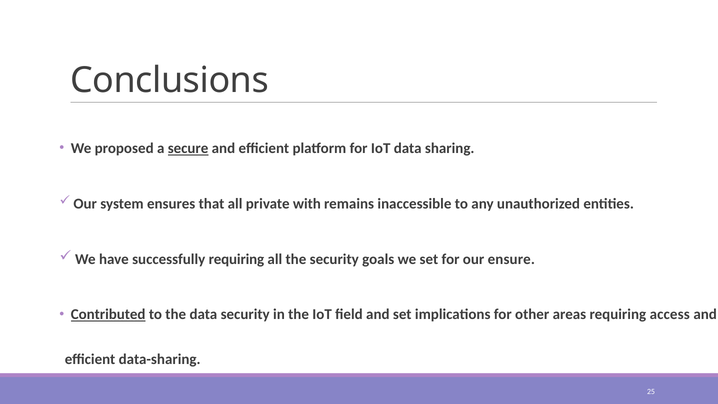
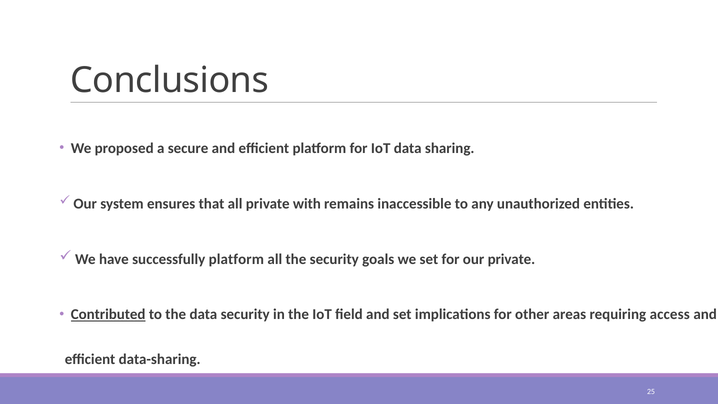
secure underline: present -> none
successfully requiring: requiring -> platform
our ensure: ensure -> private
